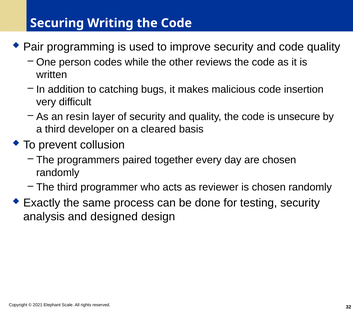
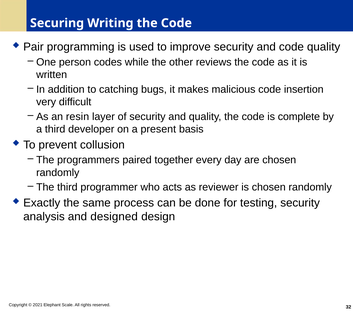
unsecure: unsecure -> complete
cleared: cleared -> present
